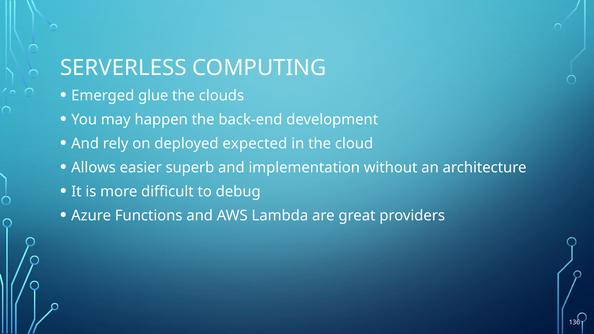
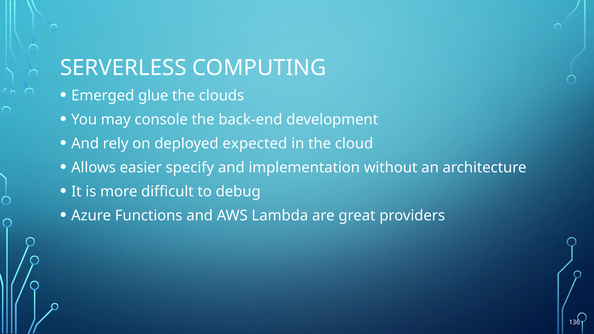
happen: happen -> console
superb: superb -> specify
